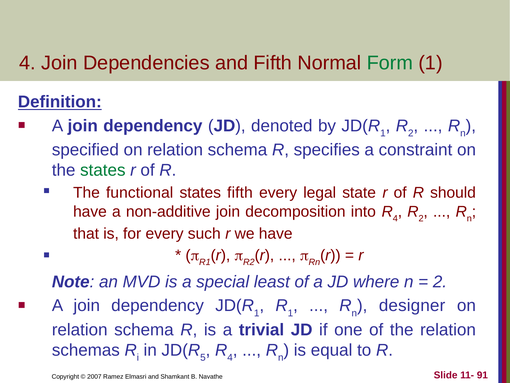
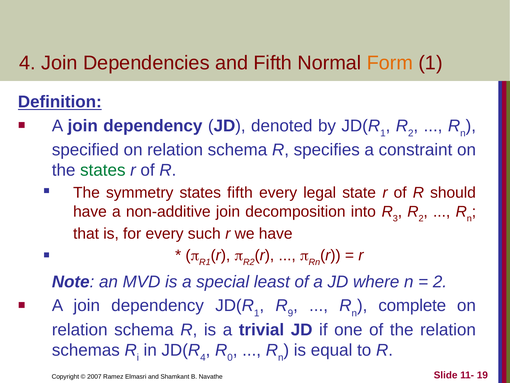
Form colour: green -> orange
functional: functional -> symmetry
into R 4: 4 -> 3
R 1: 1 -> 9
designer: designer -> complete
5 at (203, 357): 5 -> 4
4 at (230, 357): 4 -> 0
91: 91 -> 19
